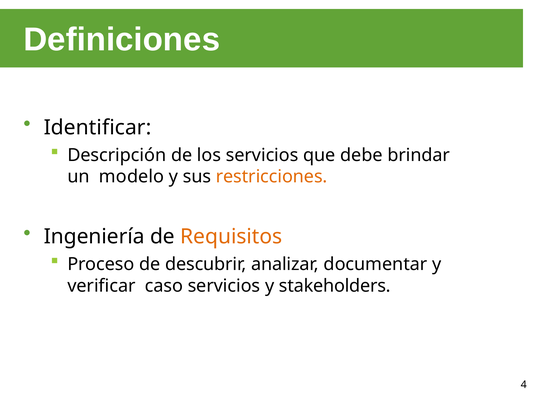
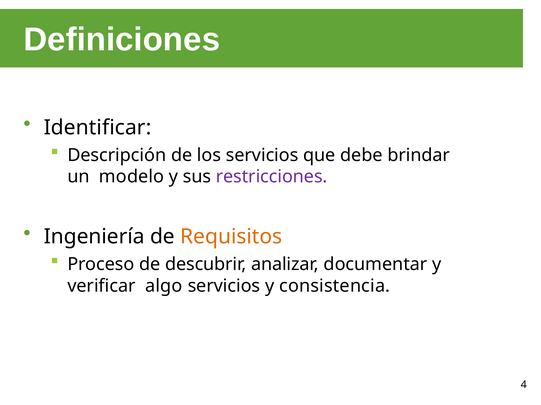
restricciones colour: orange -> purple
caso: caso -> algo
stakeholders: stakeholders -> consistencia
